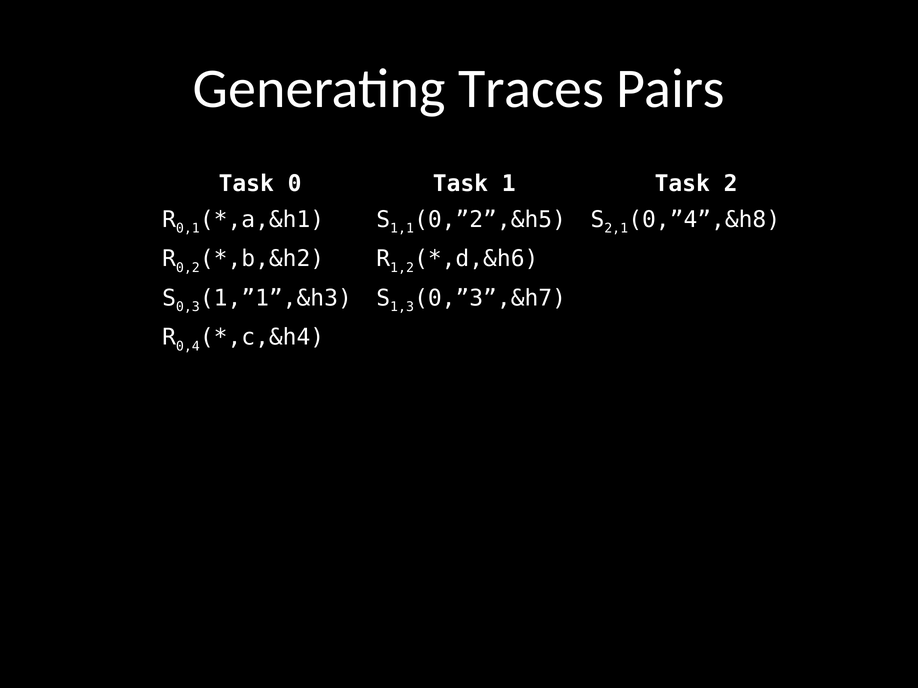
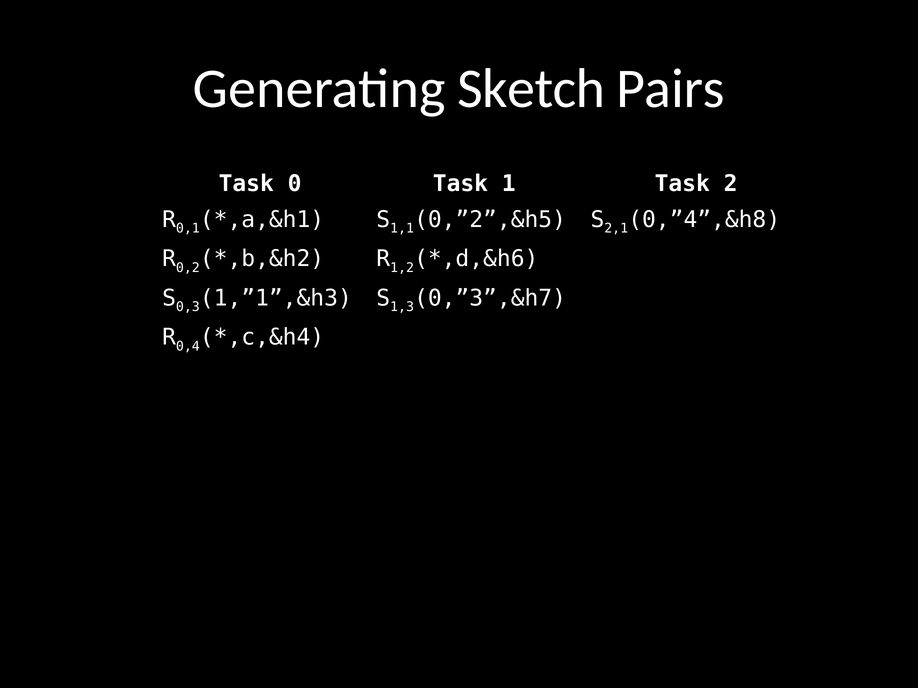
Traces: Traces -> Sketch
